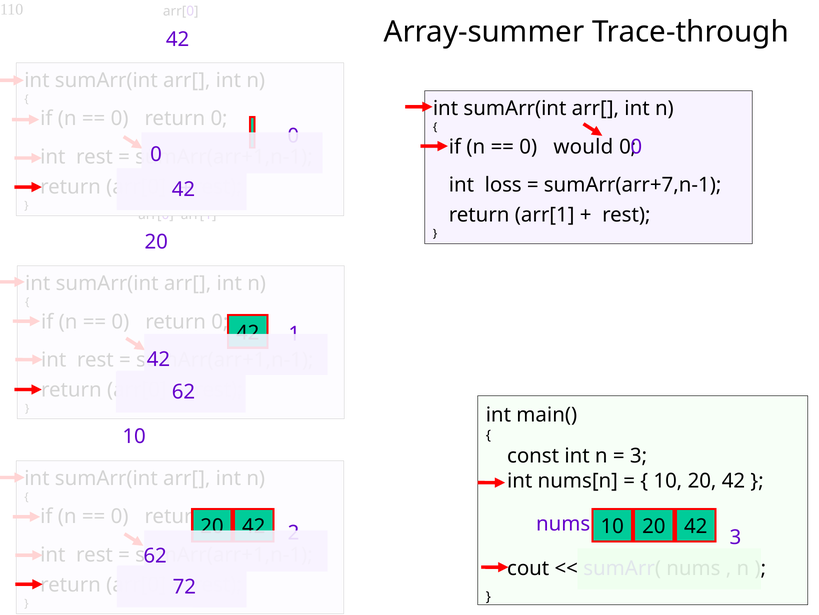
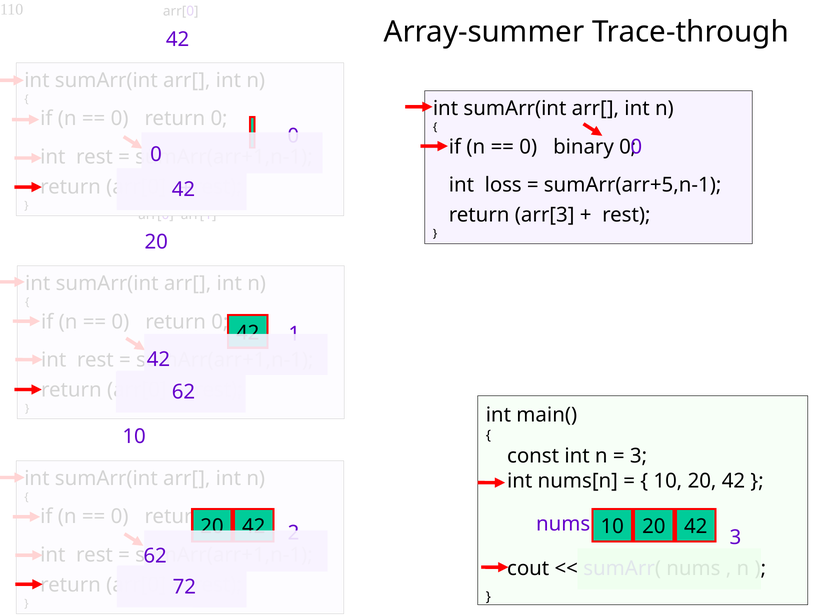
would: would -> binary
sumArr(arr+7,n-1: sumArr(arr+7,n-1 -> sumArr(arr+5,n-1
return arr[1: arr[1 -> arr[3
